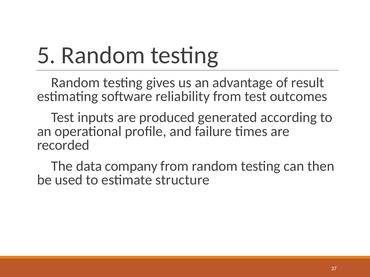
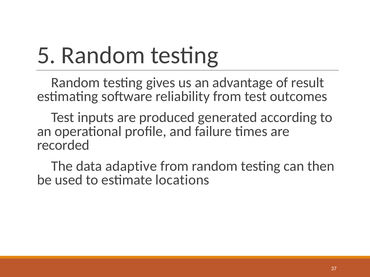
company: company -> adaptive
structure: structure -> locations
